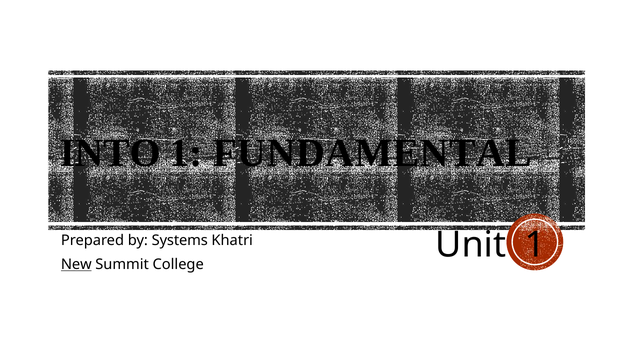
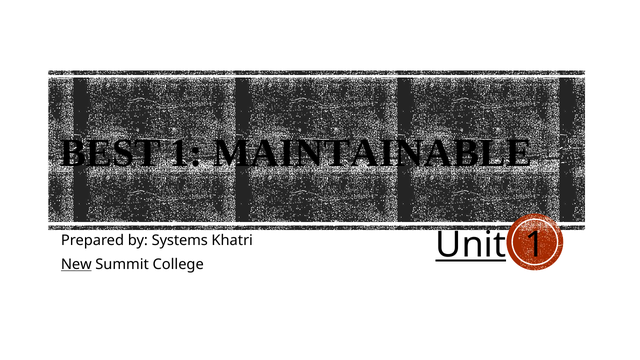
INTO: INTO -> BEST
FUNDAMENTAL: FUNDAMENTAL -> MAINTAINABLE
Unit underline: none -> present
